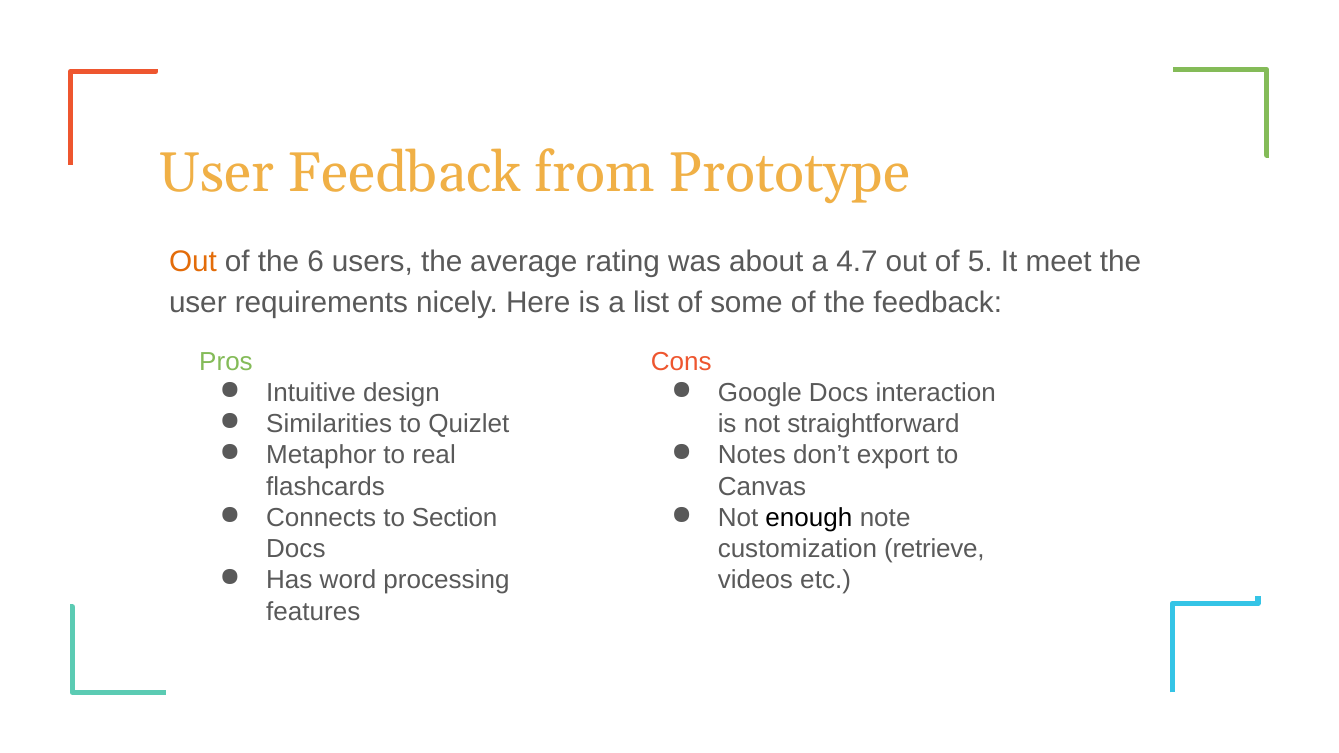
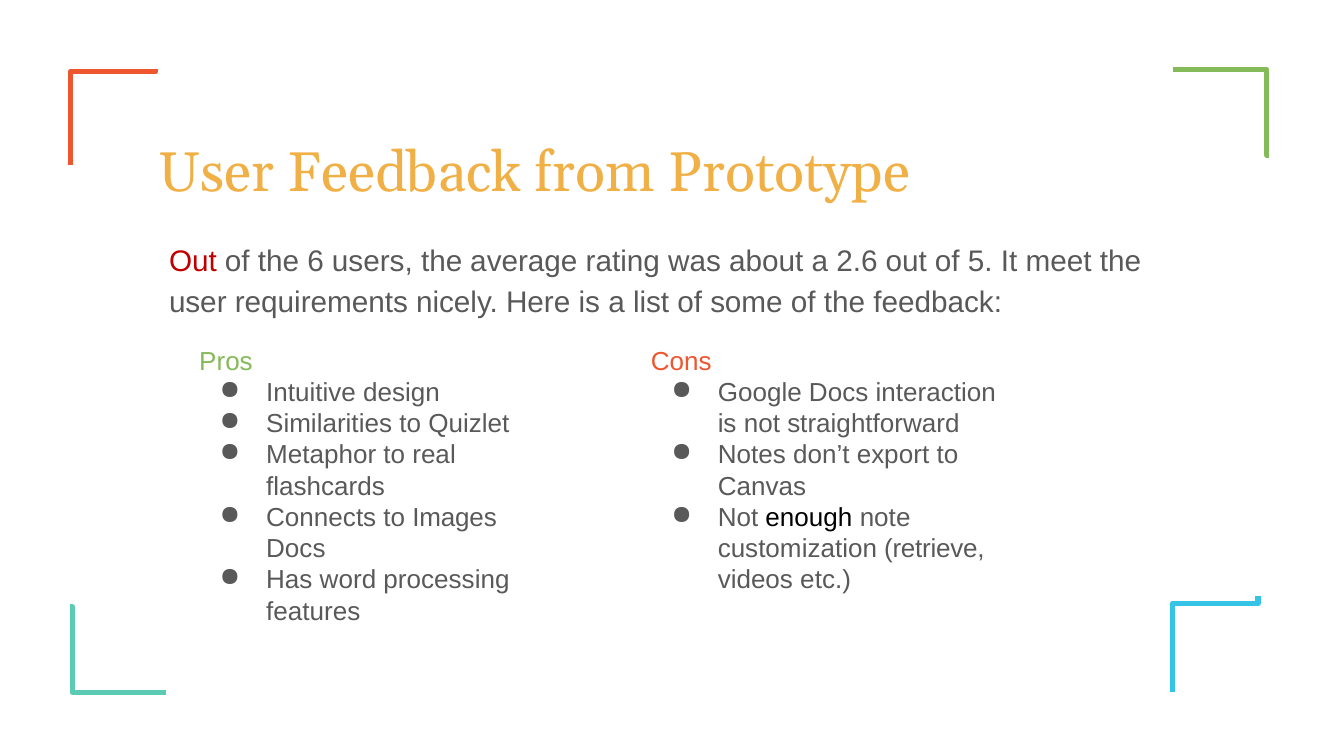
Out at (193, 262) colour: orange -> red
4.7: 4.7 -> 2.6
Section: Section -> Images
